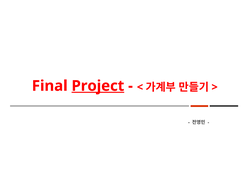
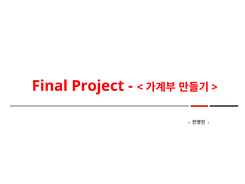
Project underline: present -> none
